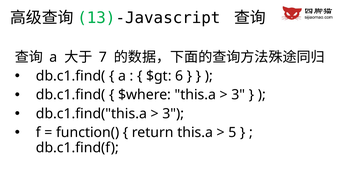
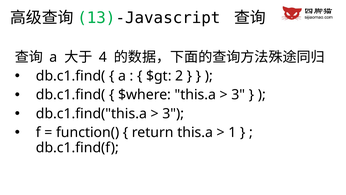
7: 7 -> 4
6: 6 -> 2
5: 5 -> 1
